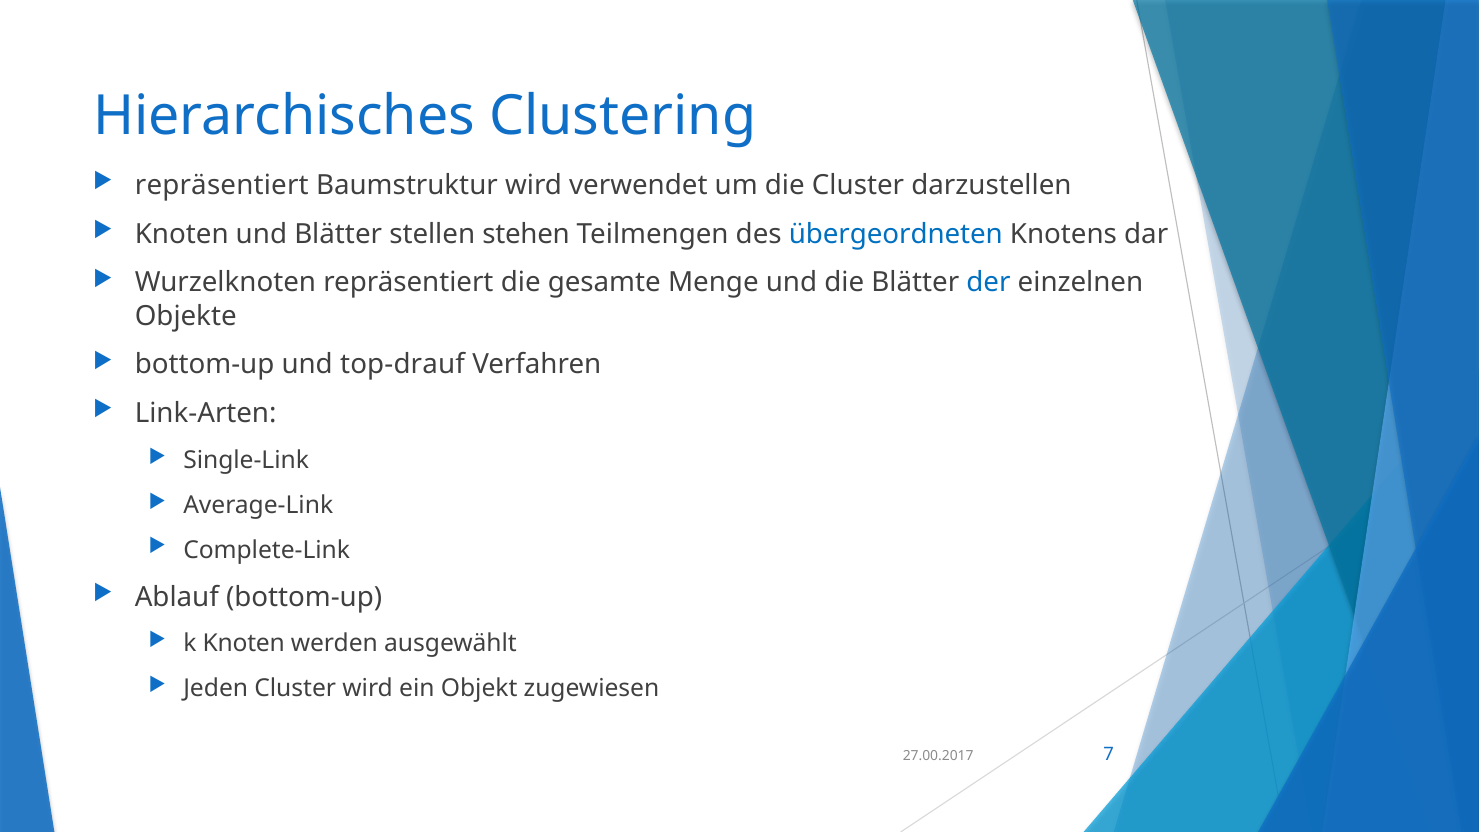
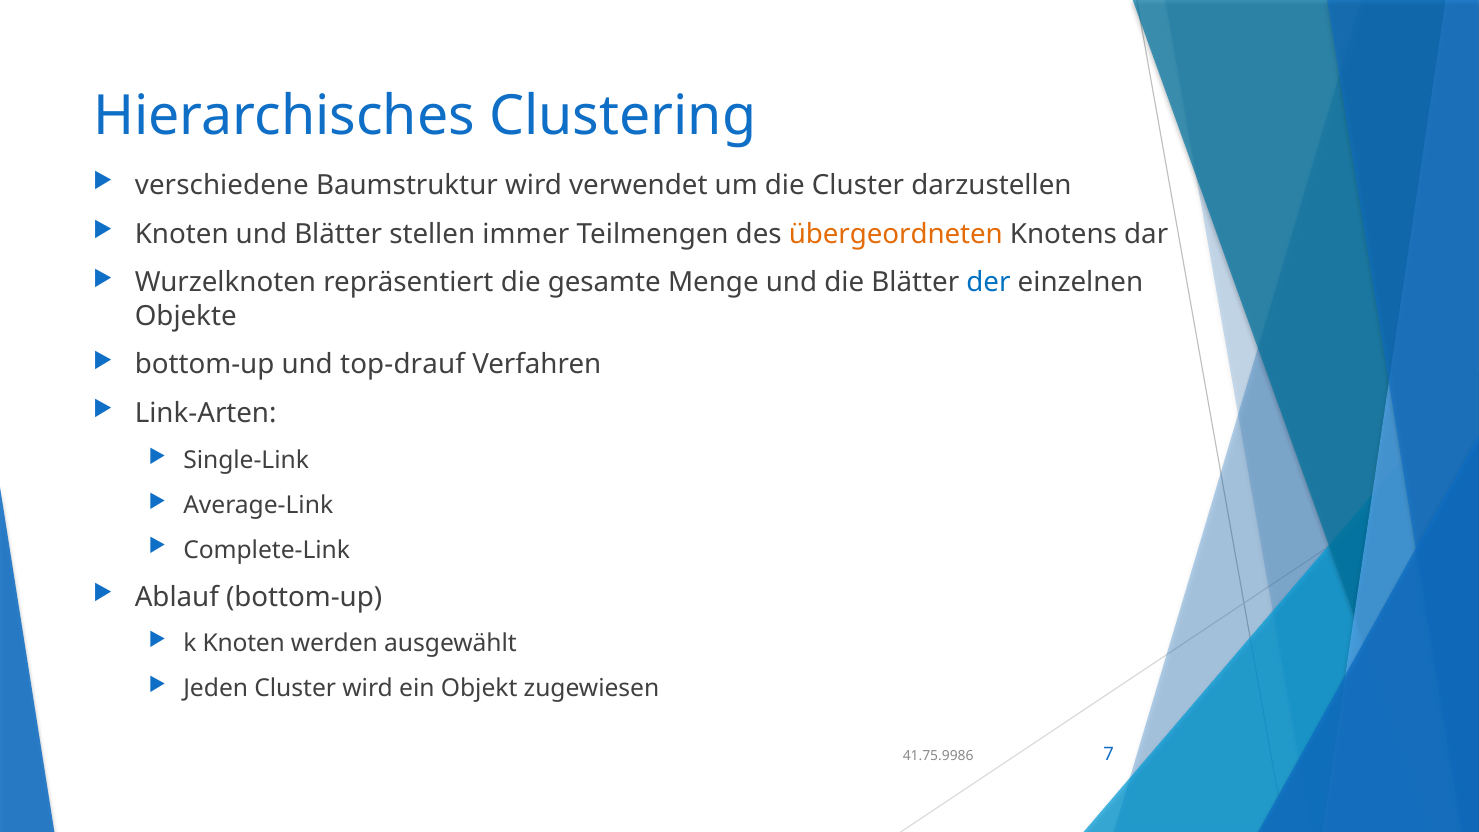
repräsentiert at (222, 185): repräsentiert -> verschiedene
stehen: stehen -> immer
übergeordneten colour: blue -> orange
27.00.2017: 27.00.2017 -> 41.75.9986
